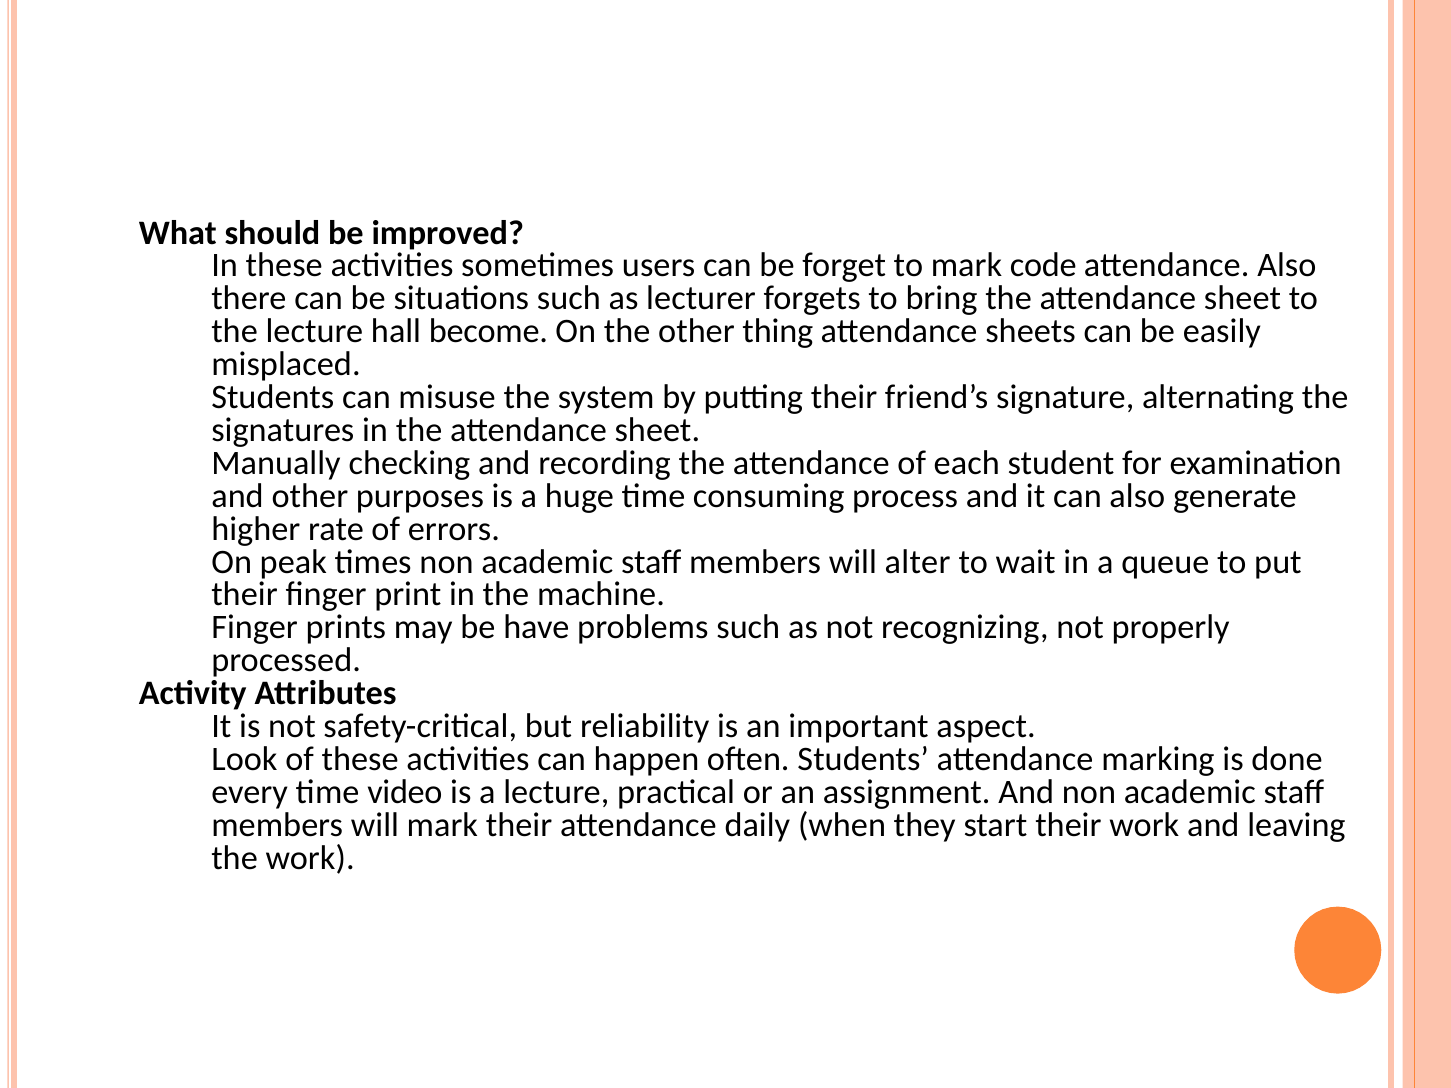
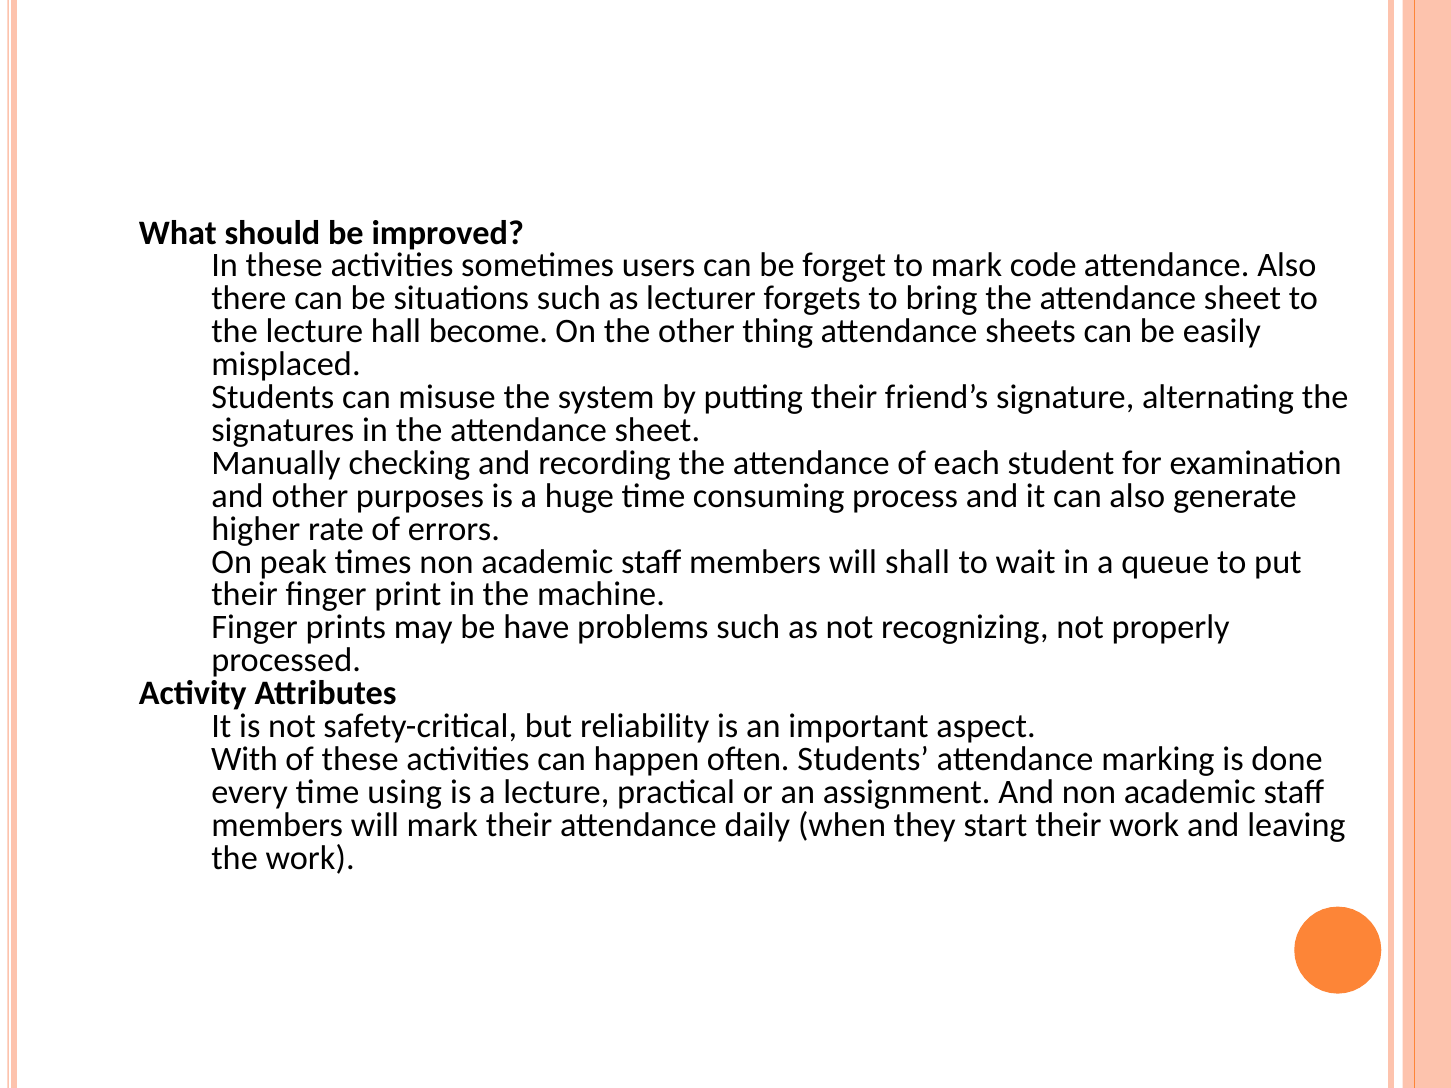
alter: alter -> shall
Look: Look -> With
video: video -> using
